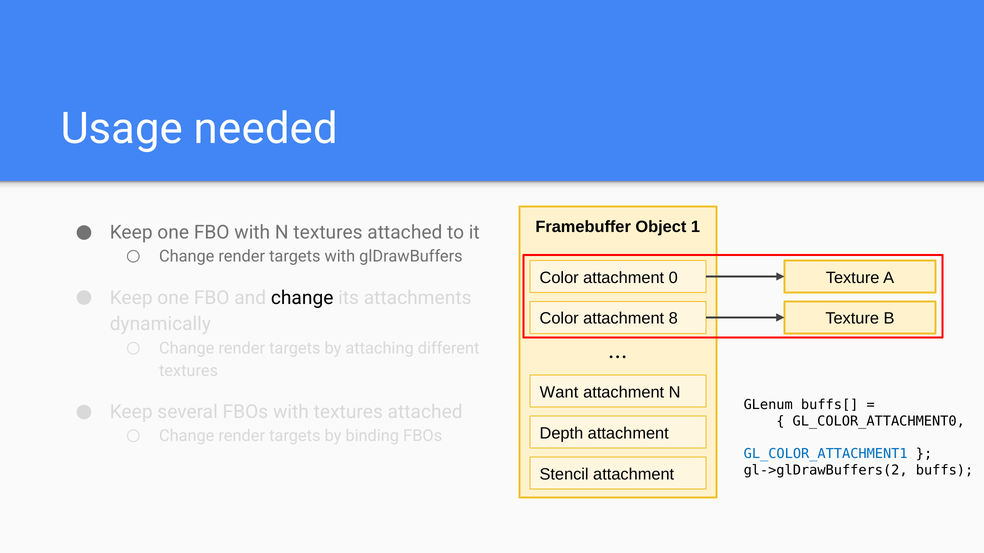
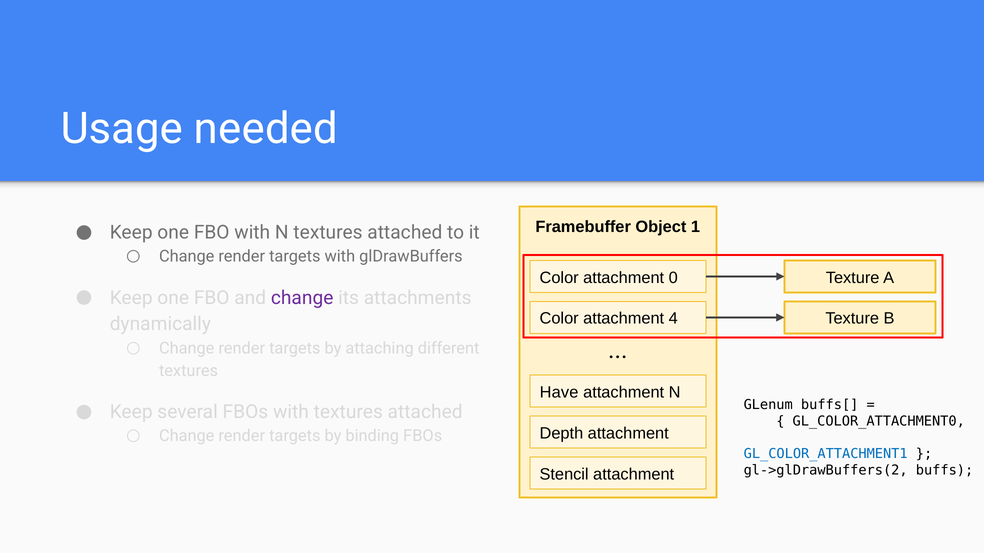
change at (302, 298) colour: black -> purple
8: 8 -> 4
Want: Want -> Have
